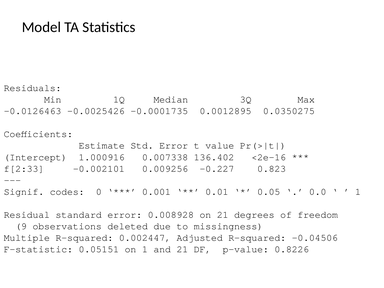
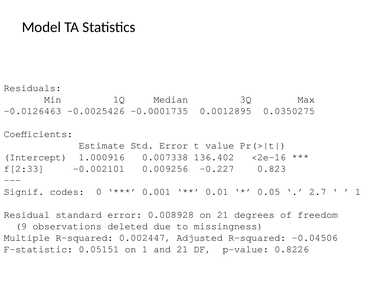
0.0: 0.0 -> 2.7
